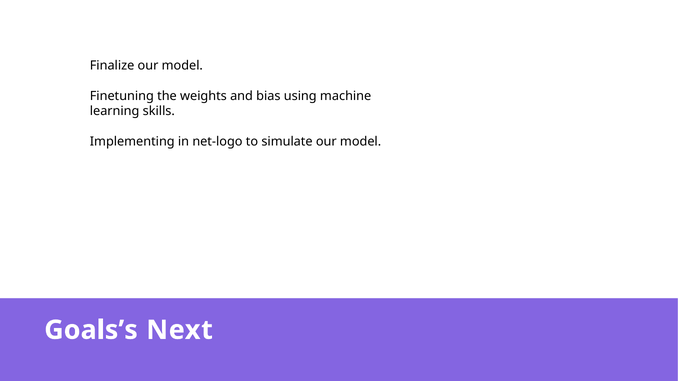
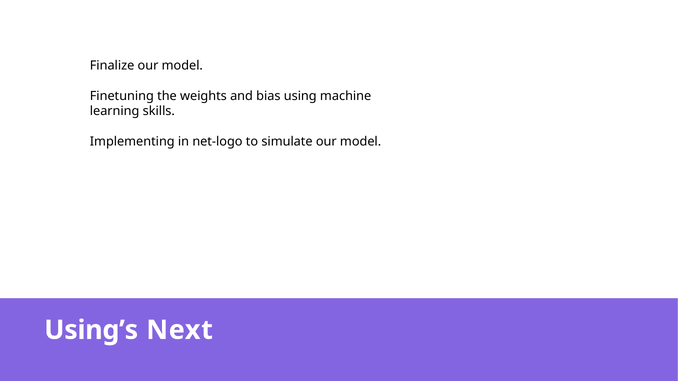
Goals’s: Goals’s -> Using’s
